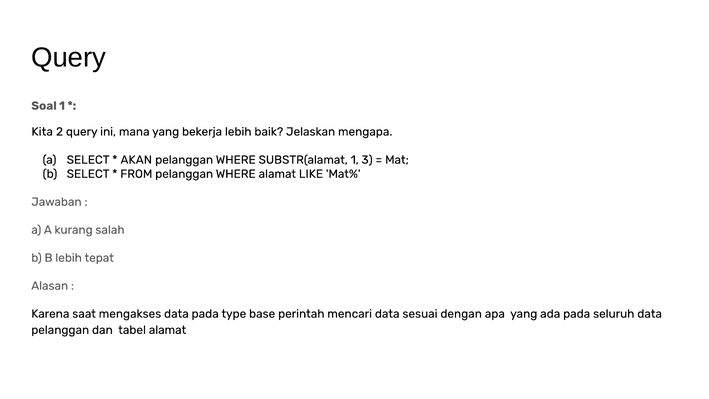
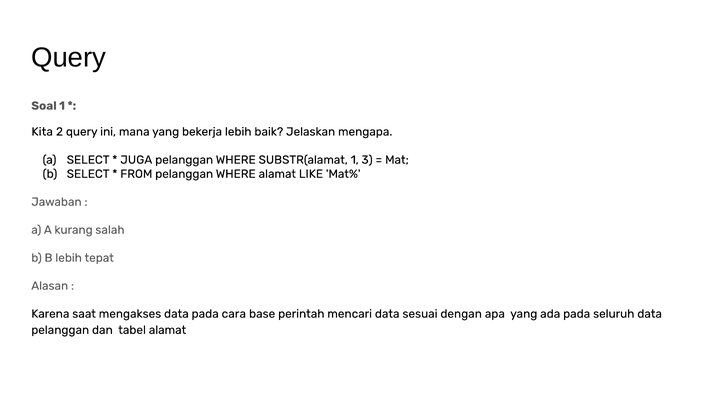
AKAN: AKAN -> JUGA
type: type -> cara
